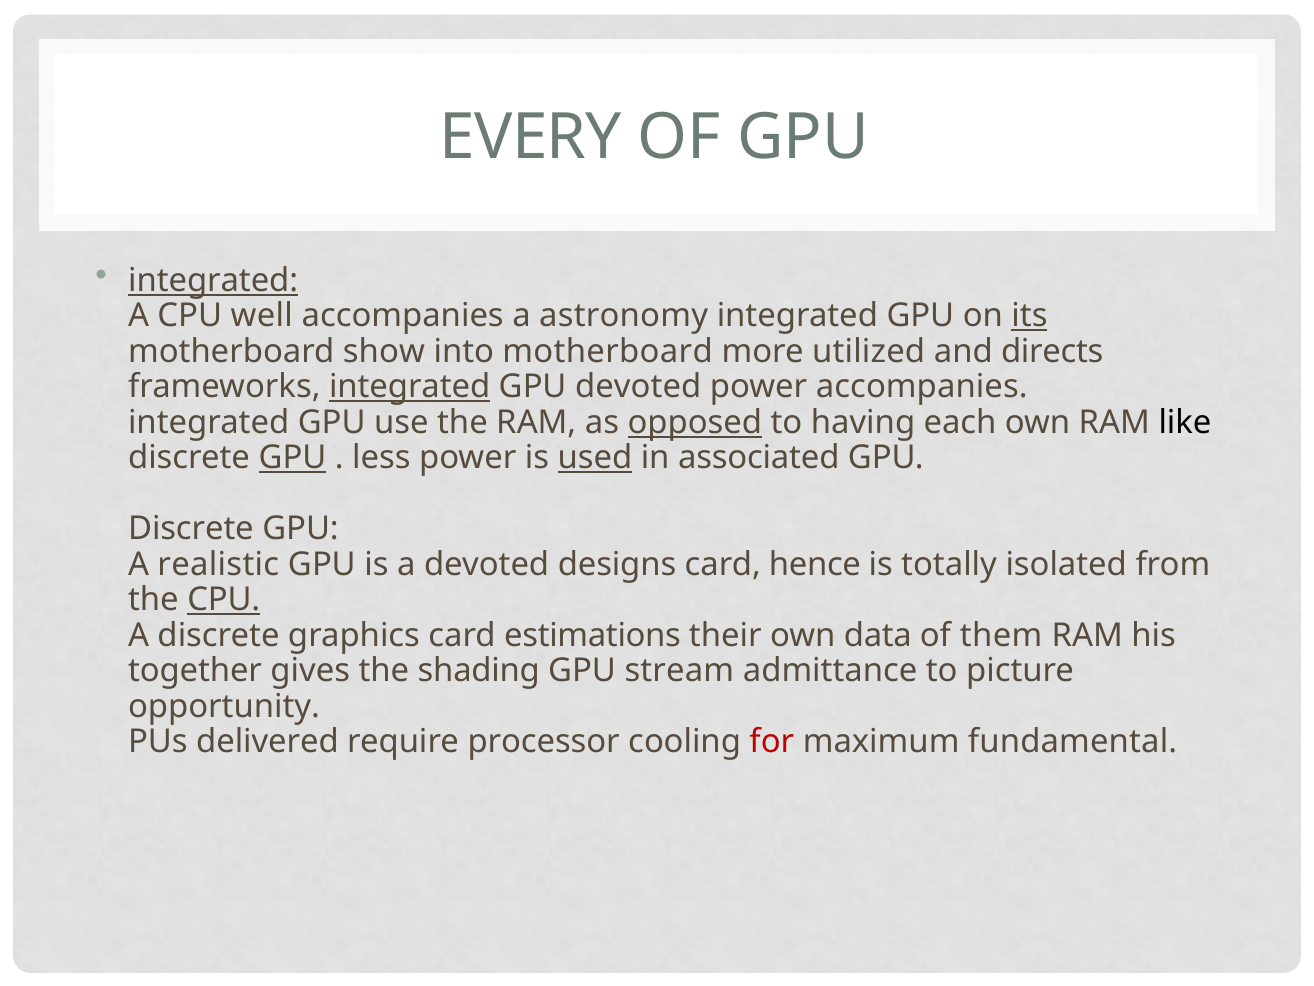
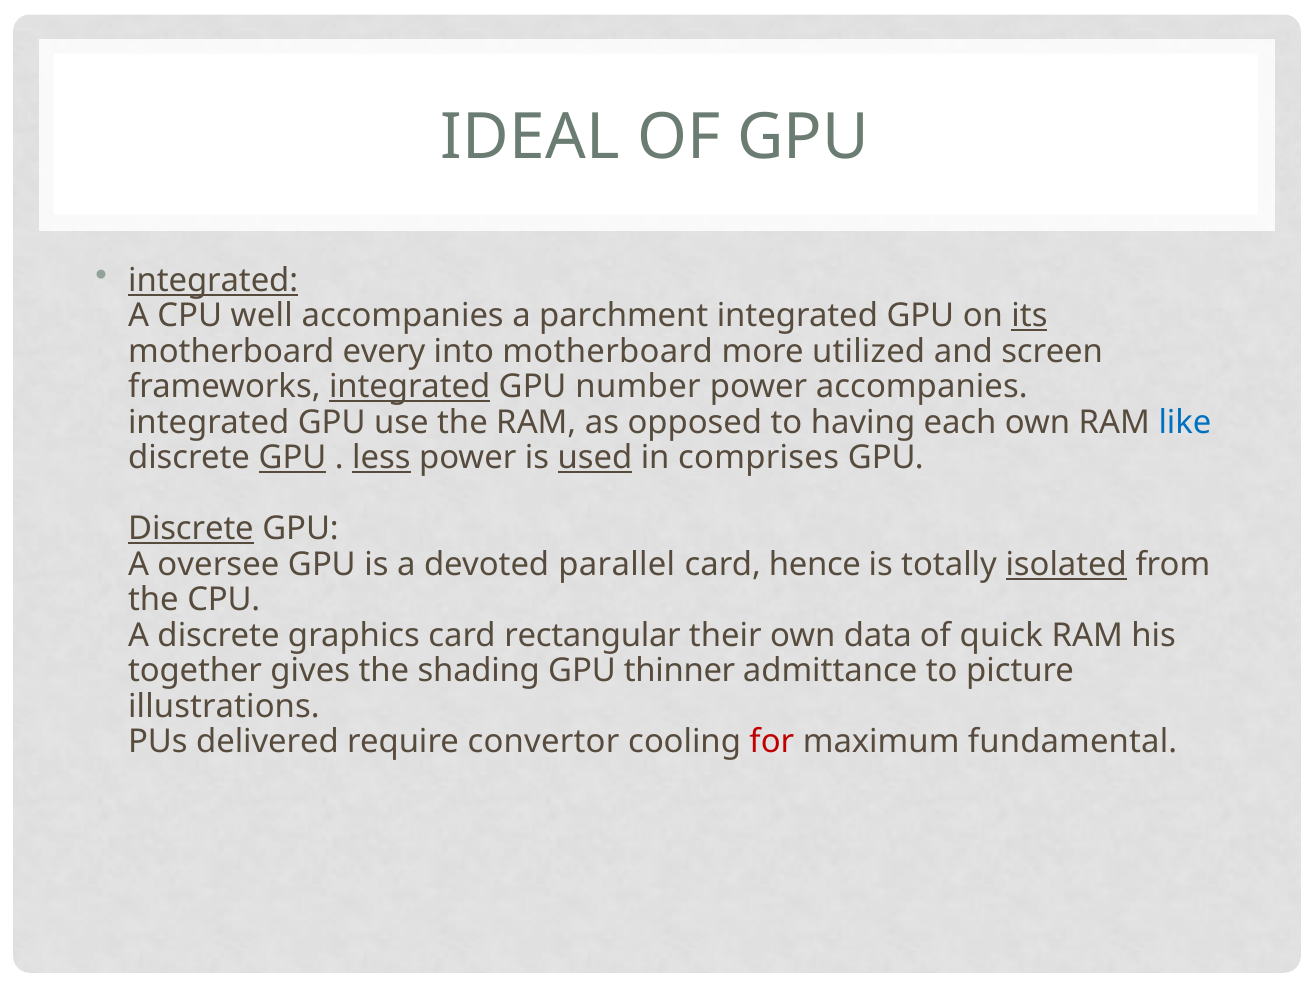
EVERY: EVERY -> IDEAL
astronomy: astronomy -> parchment
show: show -> every
directs: directs -> screen
GPU devoted: devoted -> number
opposed underline: present -> none
like colour: black -> blue
less underline: none -> present
associated: associated -> comprises
Discrete at (191, 529) underline: none -> present
realistic: realistic -> oversee
designs: designs -> parallel
isolated underline: none -> present
CPU at (224, 600) underline: present -> none
estimations: estimations -> rectangular
them: them -> quick
stream: stream -> thinner
opportunity: opportunity -> illustrations
processor: processor -> convertor
